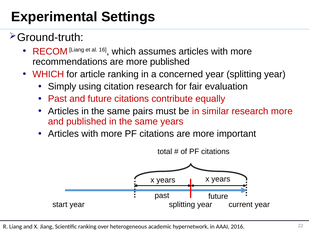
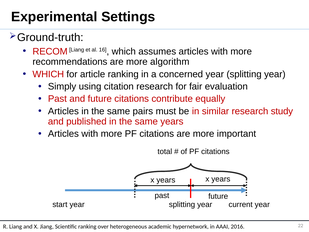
more published: published -> algorithm
research more: more -> study
